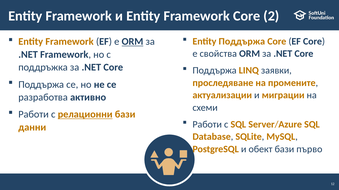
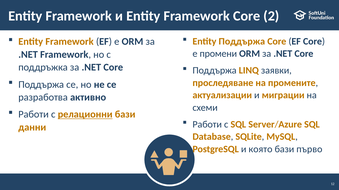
ORM at (132, 42) underline: present -> none
свойства: свойства -> промени
обект: обект -> която
